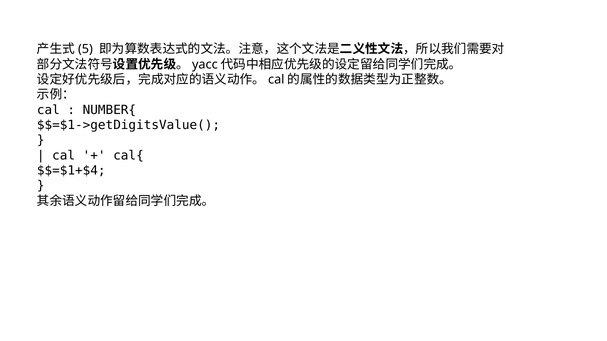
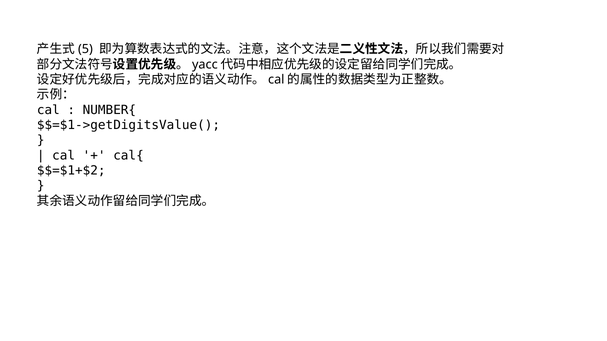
$$=$1+$4: $$=$1+$4 -> $$=$1+$2
